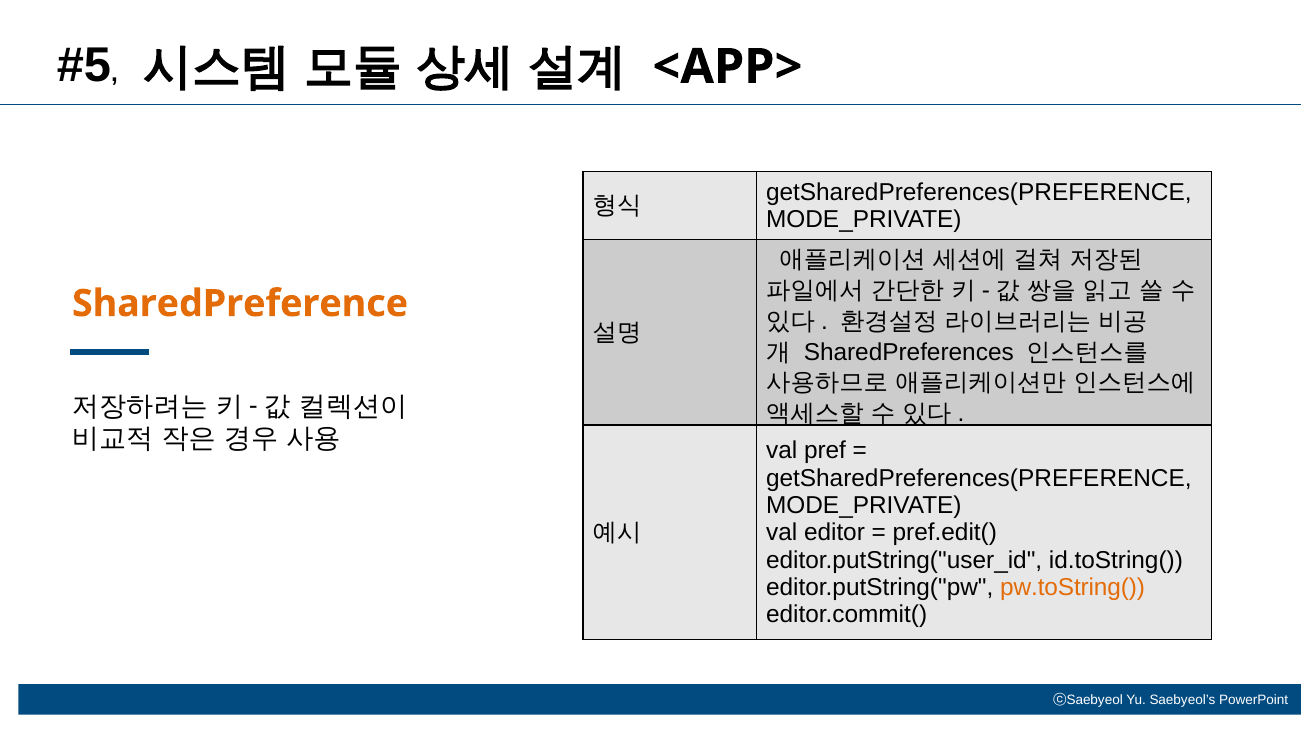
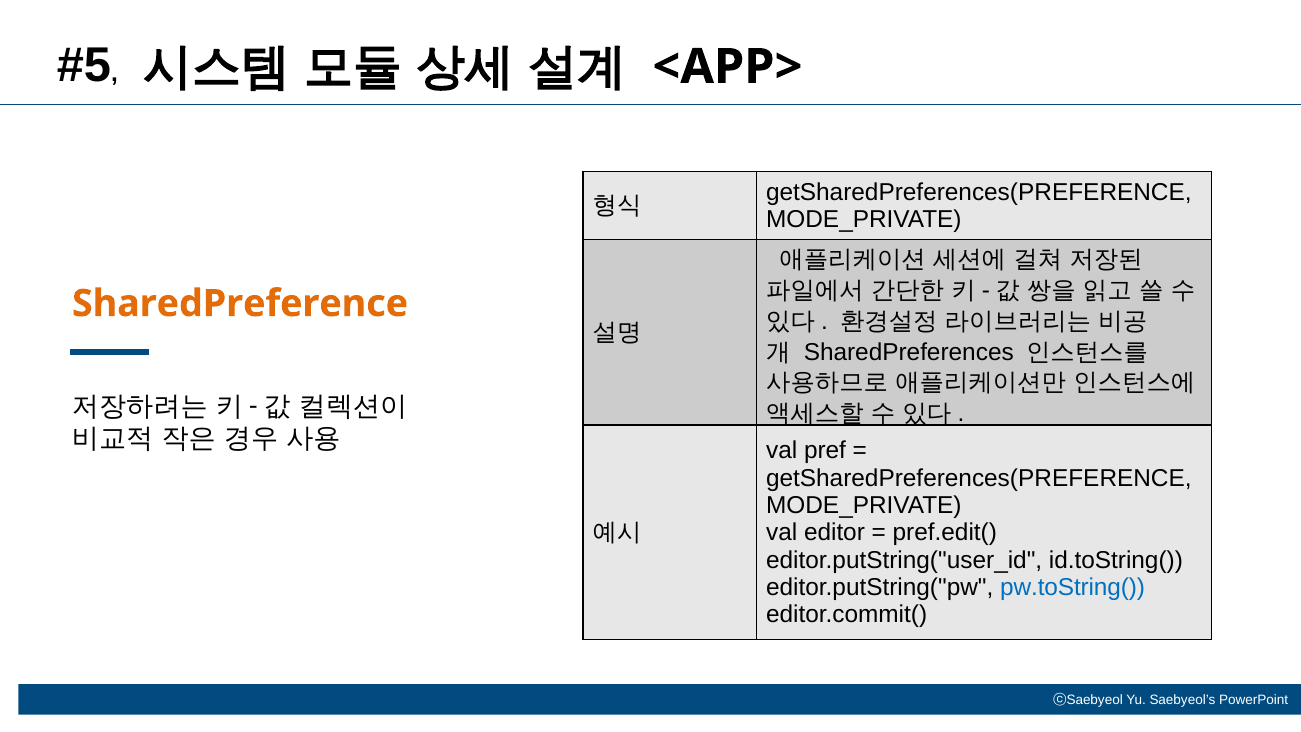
pw.toString( colour: orange -> blue
